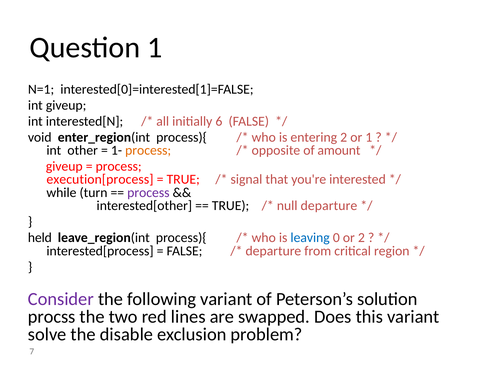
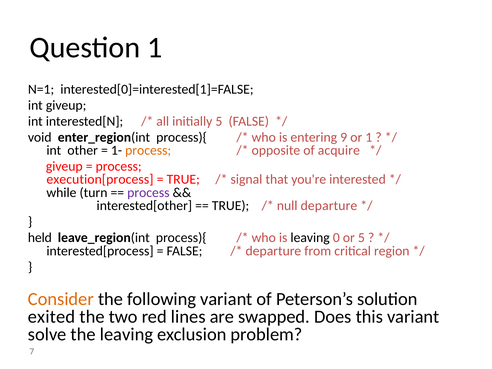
initially 6: 6 -> 5
entering 2: 2 -> 9
amount: amount -> acquire
leaving at (310, 238) colour: blue -> black
or 2: 2 -> 5
Consider colour: purple -> orange
procss: procss -> exited
the disable: disable -> leaving
